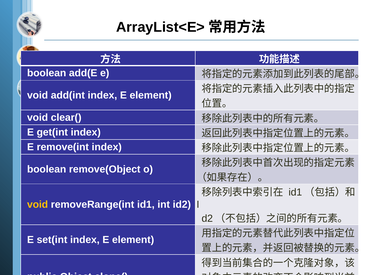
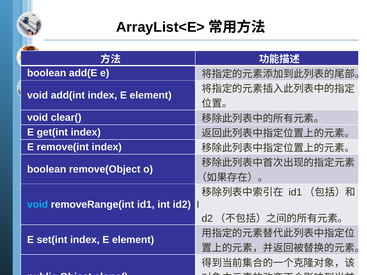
void at (38, 205) colour: yellow -> light blue
